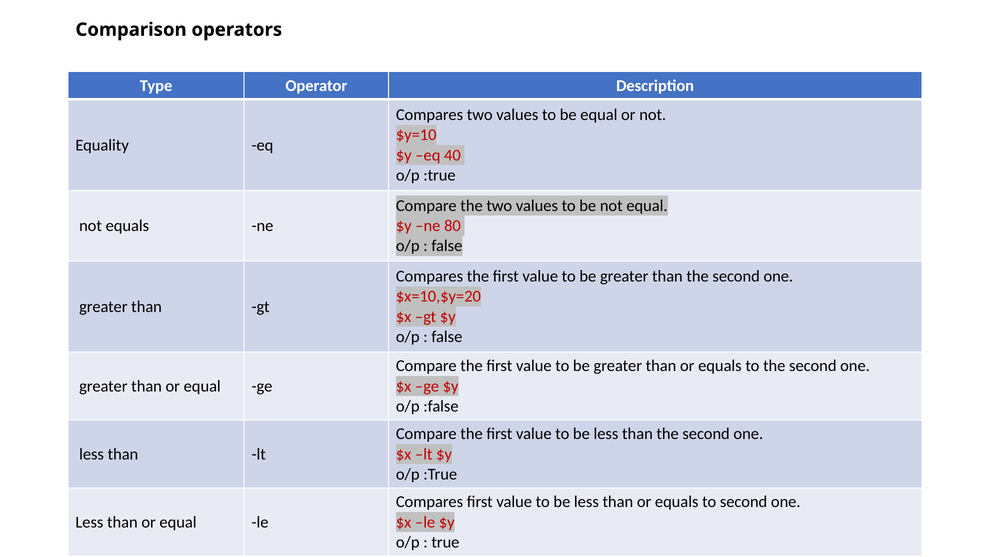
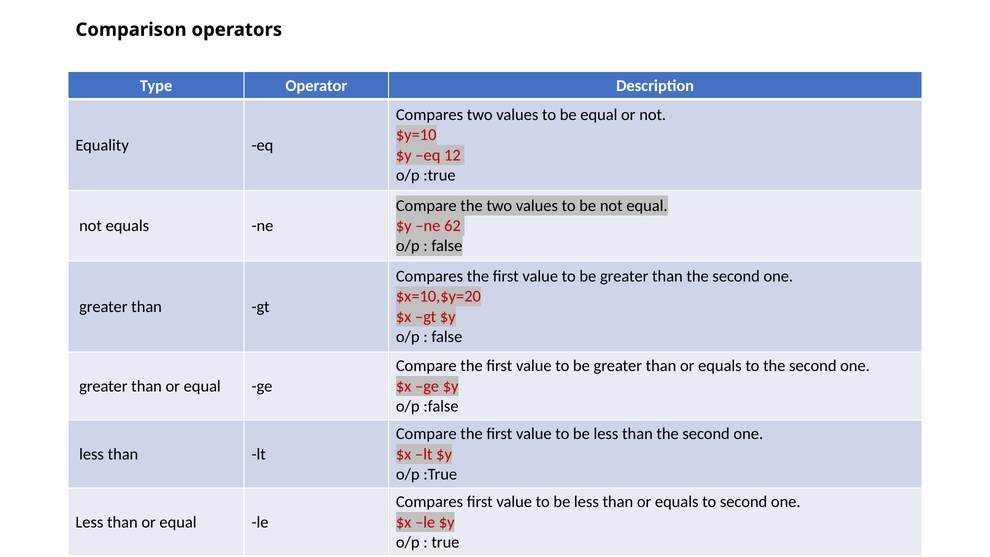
40: 40 -> 12
80: 80 -> 62
